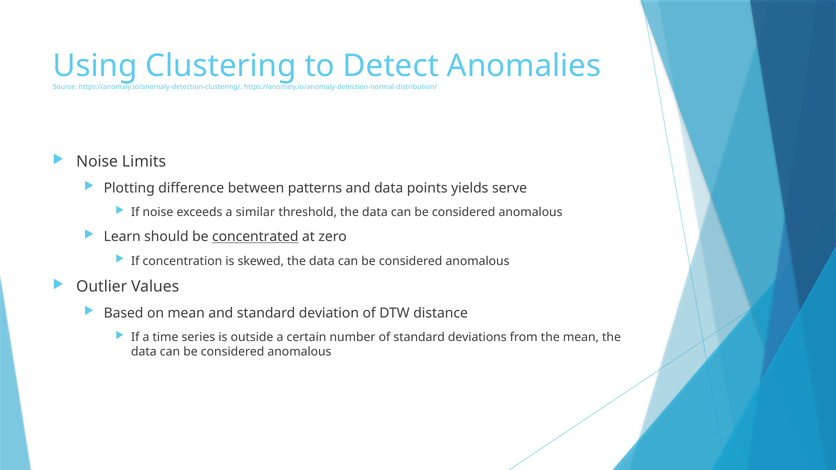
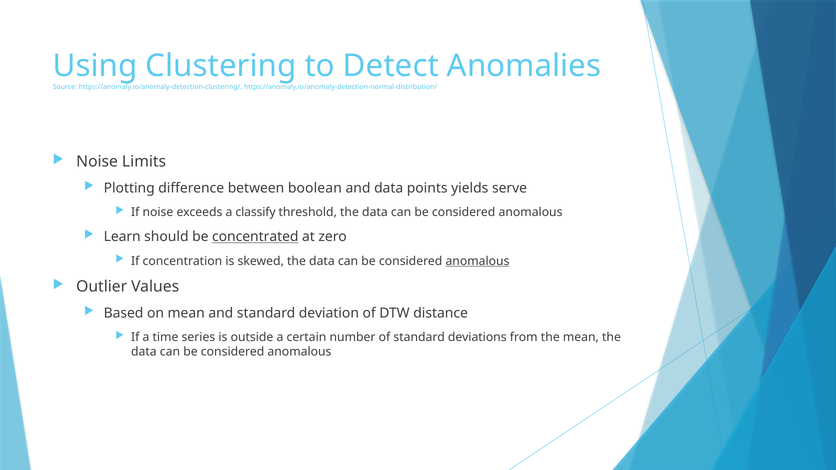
patterns: patterns -> boolean
similar: similar -> classify
anomalous at (478, 261) underline: none -> present
